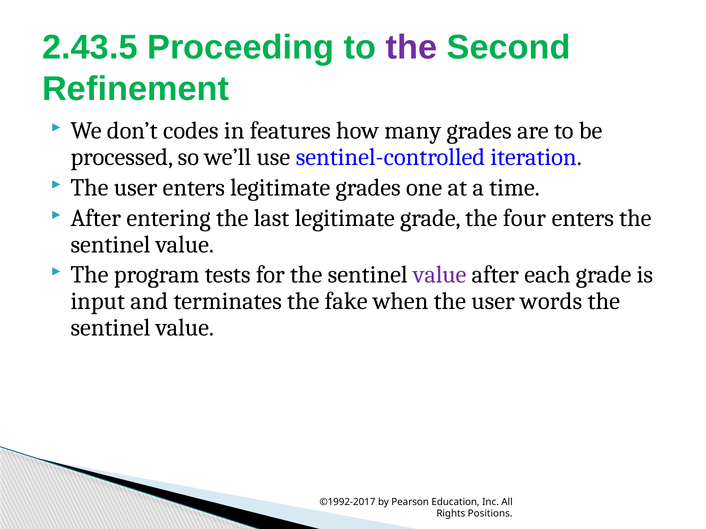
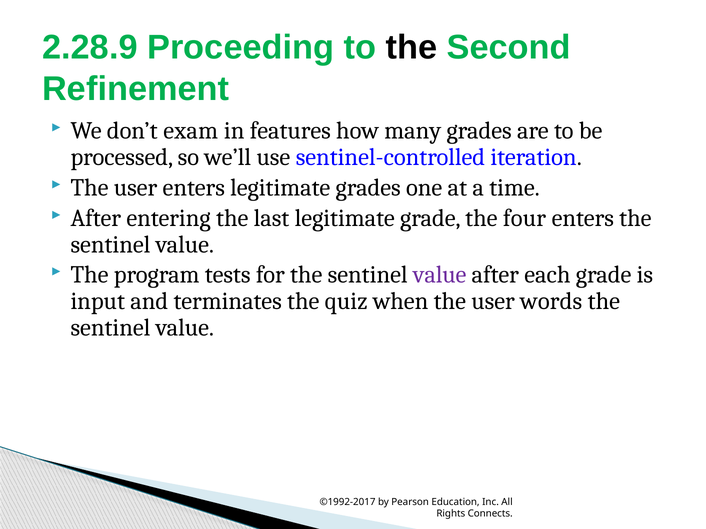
2.43.5: 2.43.5 -> 2.28.9
the at (411, 48) colour: purple -> black
codes: codes -> exam
fake: fake -> quiz
Positions: Positions -> Connects
